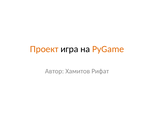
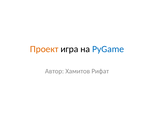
PyGame colour: orange -> blue
